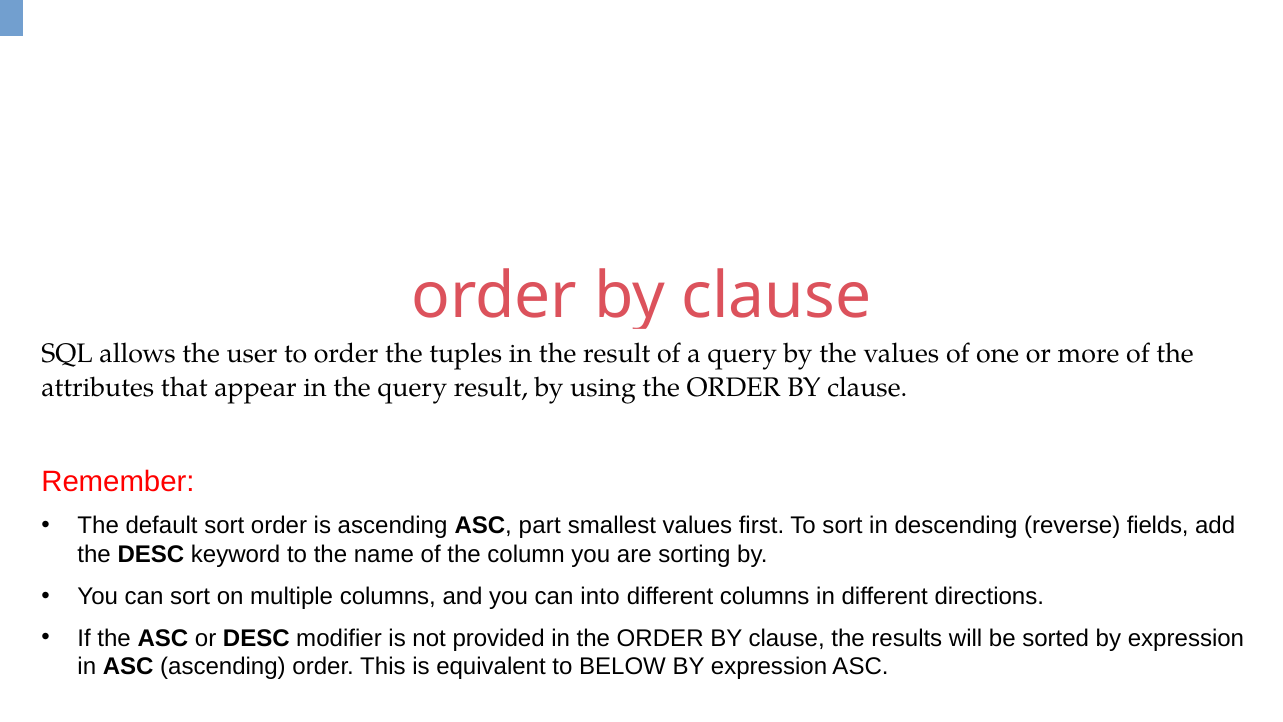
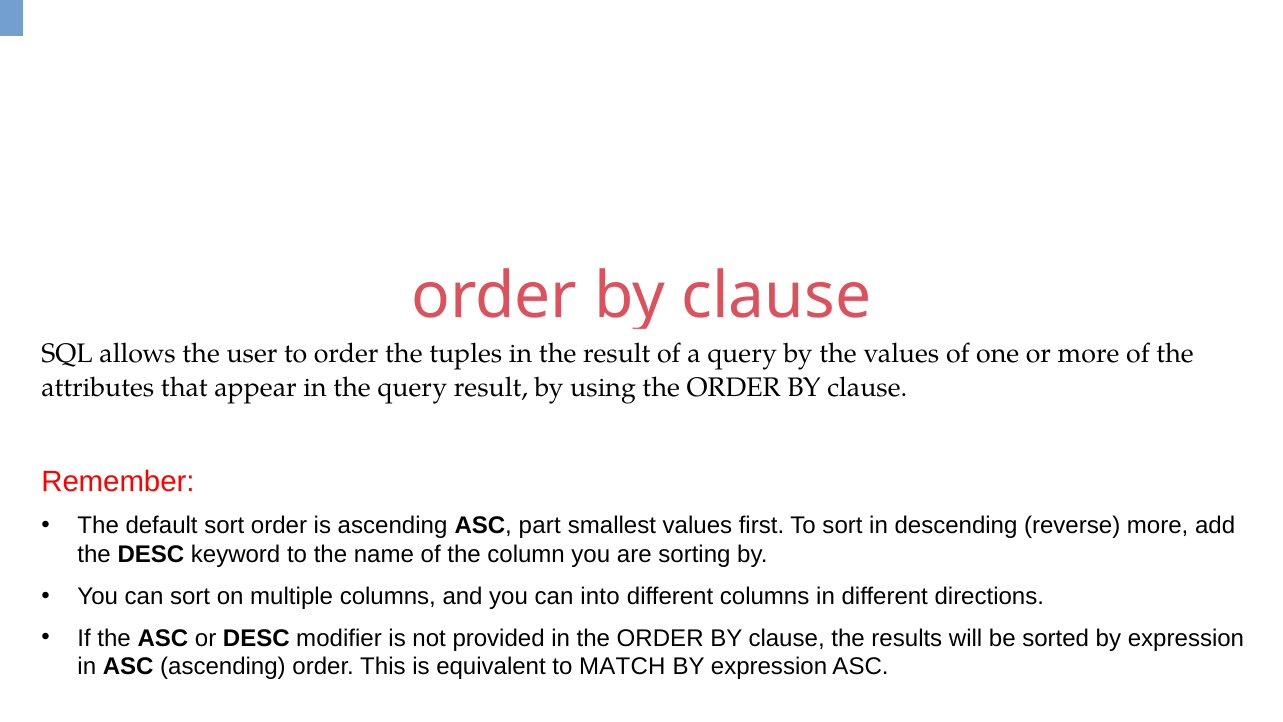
reverse fields: fields -> more
BELOW: BELOW -> MATCH
